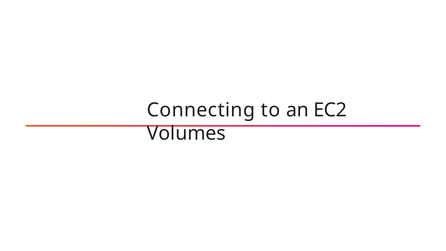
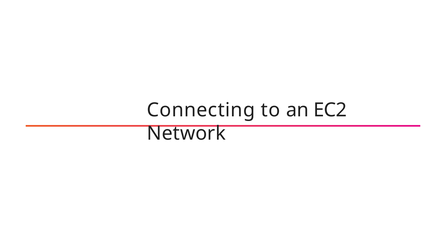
Volumes: Volumes -> Network
